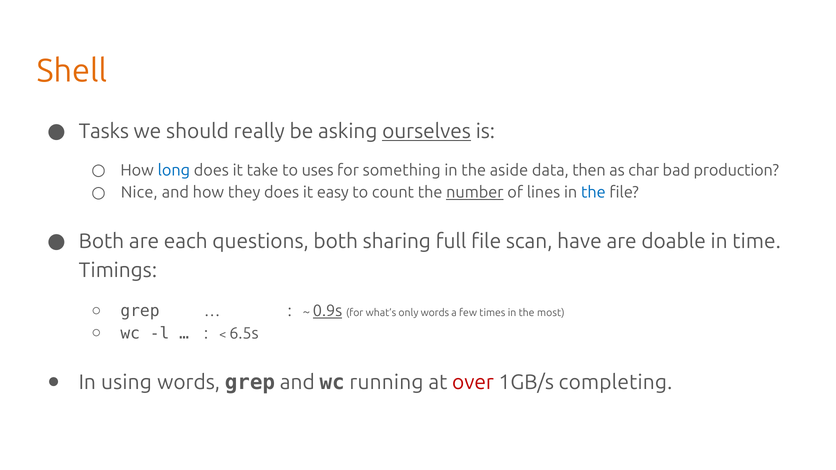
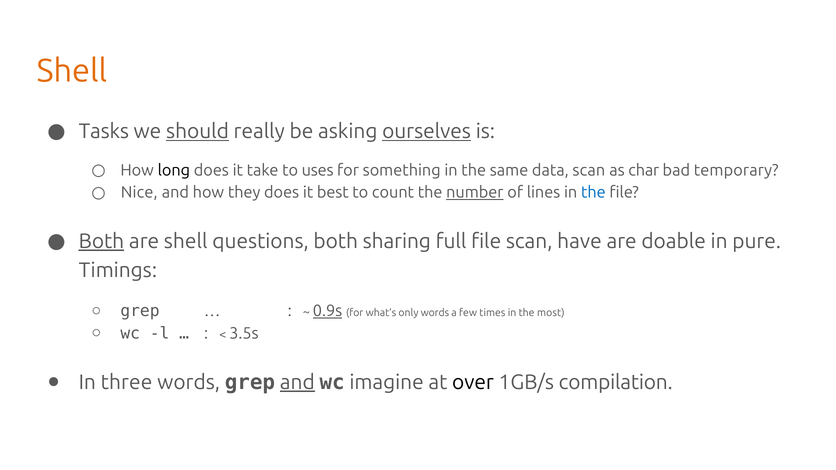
should underline: none -> present
long colour: blue -> black
aside: aside -> same
data then: then -> scan
production: production -> temporary
easy: easy -> best
Both at (101, 242) underline: none -> present
are each: each -> shell
time: time -> pure
6.5s: 6.5s -> 3.5s
using: using -> three
and at (297, 382) underline: none -> present
running: running -> imagine
over colour: red -> black
completing: completing -> compilation
